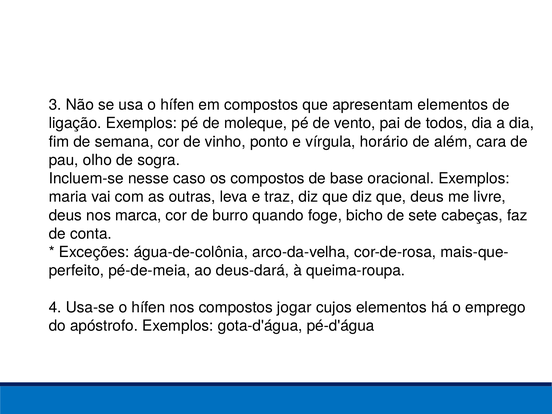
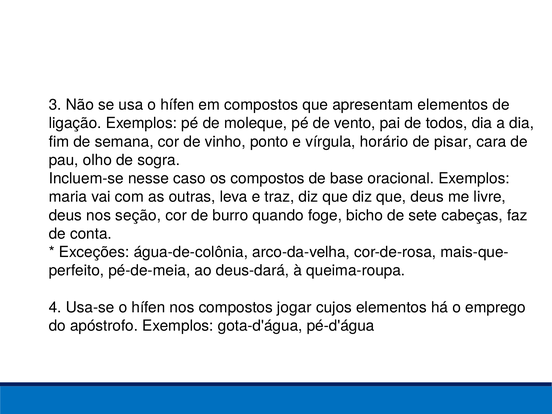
além: além -> pisar
marca: marca -> seção
